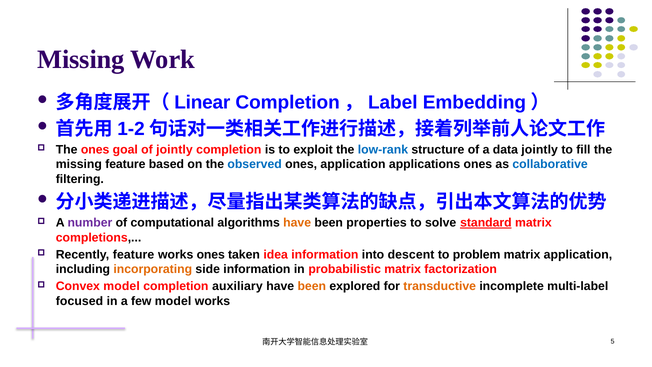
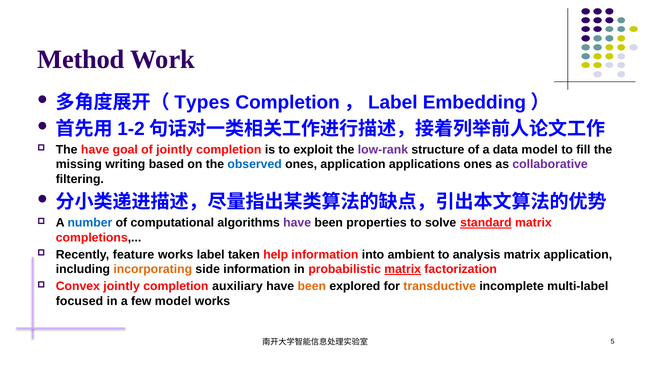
Missing at (81, 59): Missing -> Method
Linear: Linear -> Types
The ones: ones -> have
low-rank colour: blue -> purple
data jointly: jointly -> model
missing feature: feature -> writing
collaborative colour: blue -> purple
number colour: purple -> blue
have at (297, 223) colour: orange -> purple
works ones: ones -> label
idea: idea -> help
descent: descent -> ambient
problem: problem -> analysis
matrix at (403, 269) underline: none -> present
Convex model: model -> jointly
